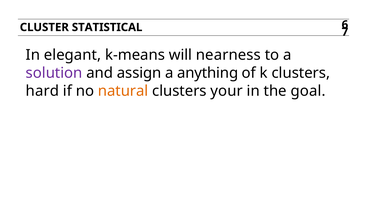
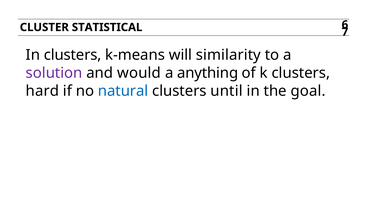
In elegant: elegant -> clusters
nearness: nearness -> similarity
assign: assign -> would
natural colour: orange -> blue
your: your -> until
